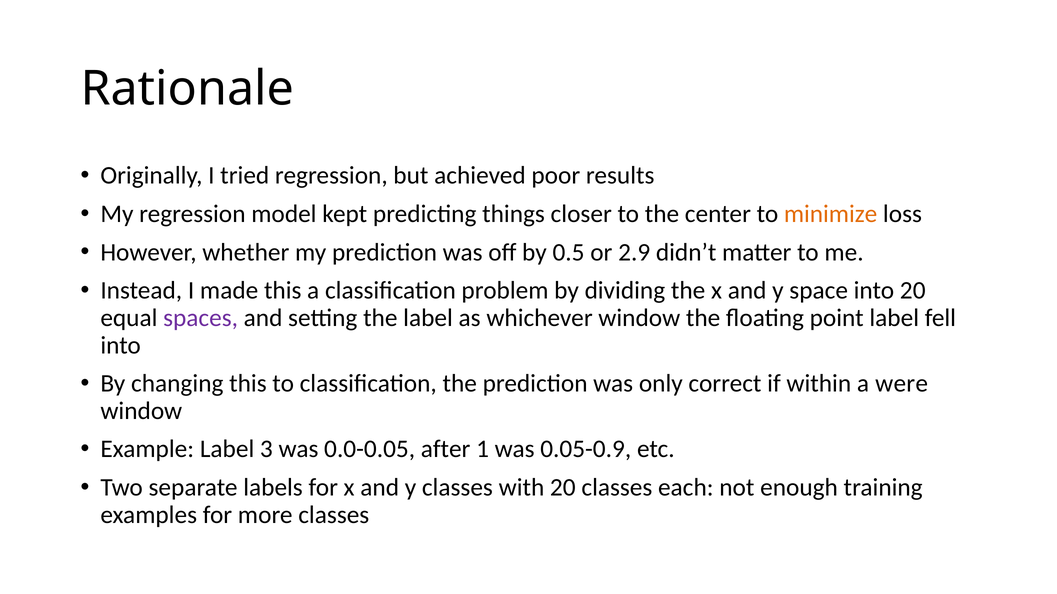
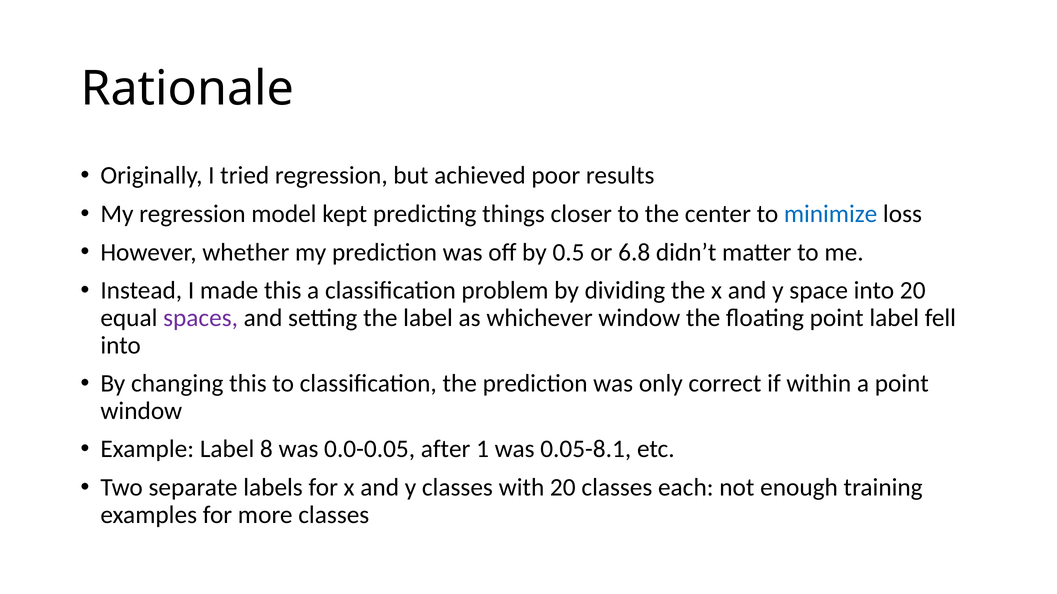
minimize colour: orange -> blue
2.9: 2.9 -> 6.8
a were: were -> point
3: 3 -> 8
0.05-0.9: 0.05-0.9 -> 0.05-8.1
